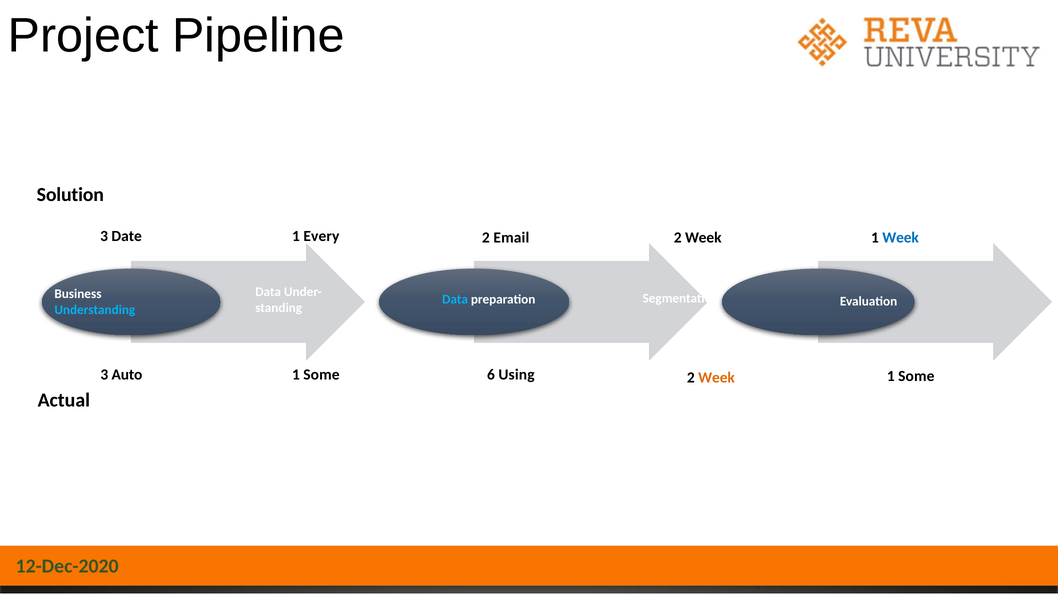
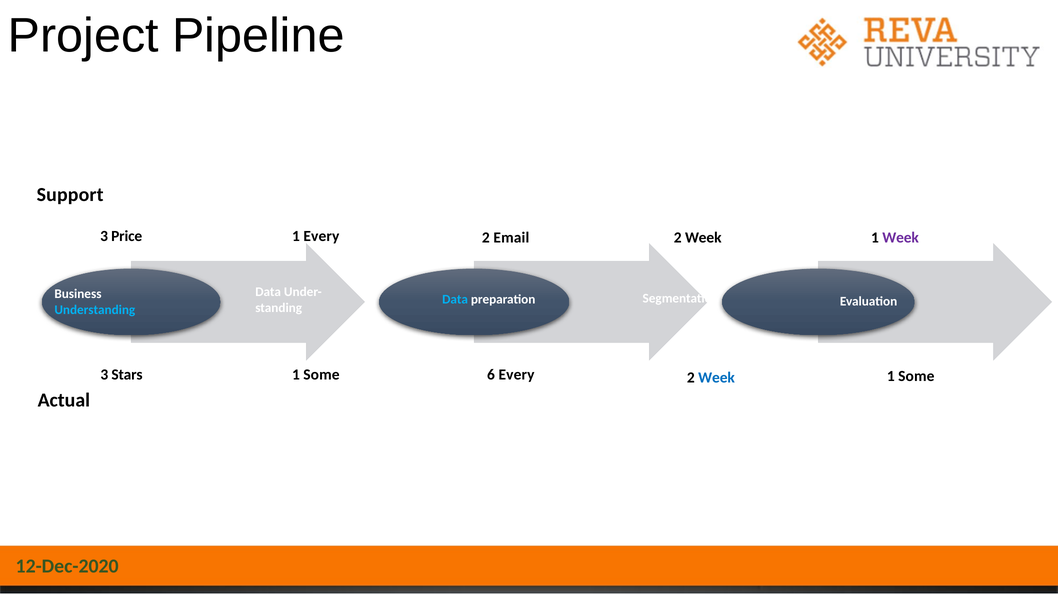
Solution: Solution -> Support
Date: Date -> Price
Week at (901, 238) colour: blue -> purple
Auto: Auto -> Stars
6 Using: Using -> Every
Week at (717, 378) colour: orange -> blue
